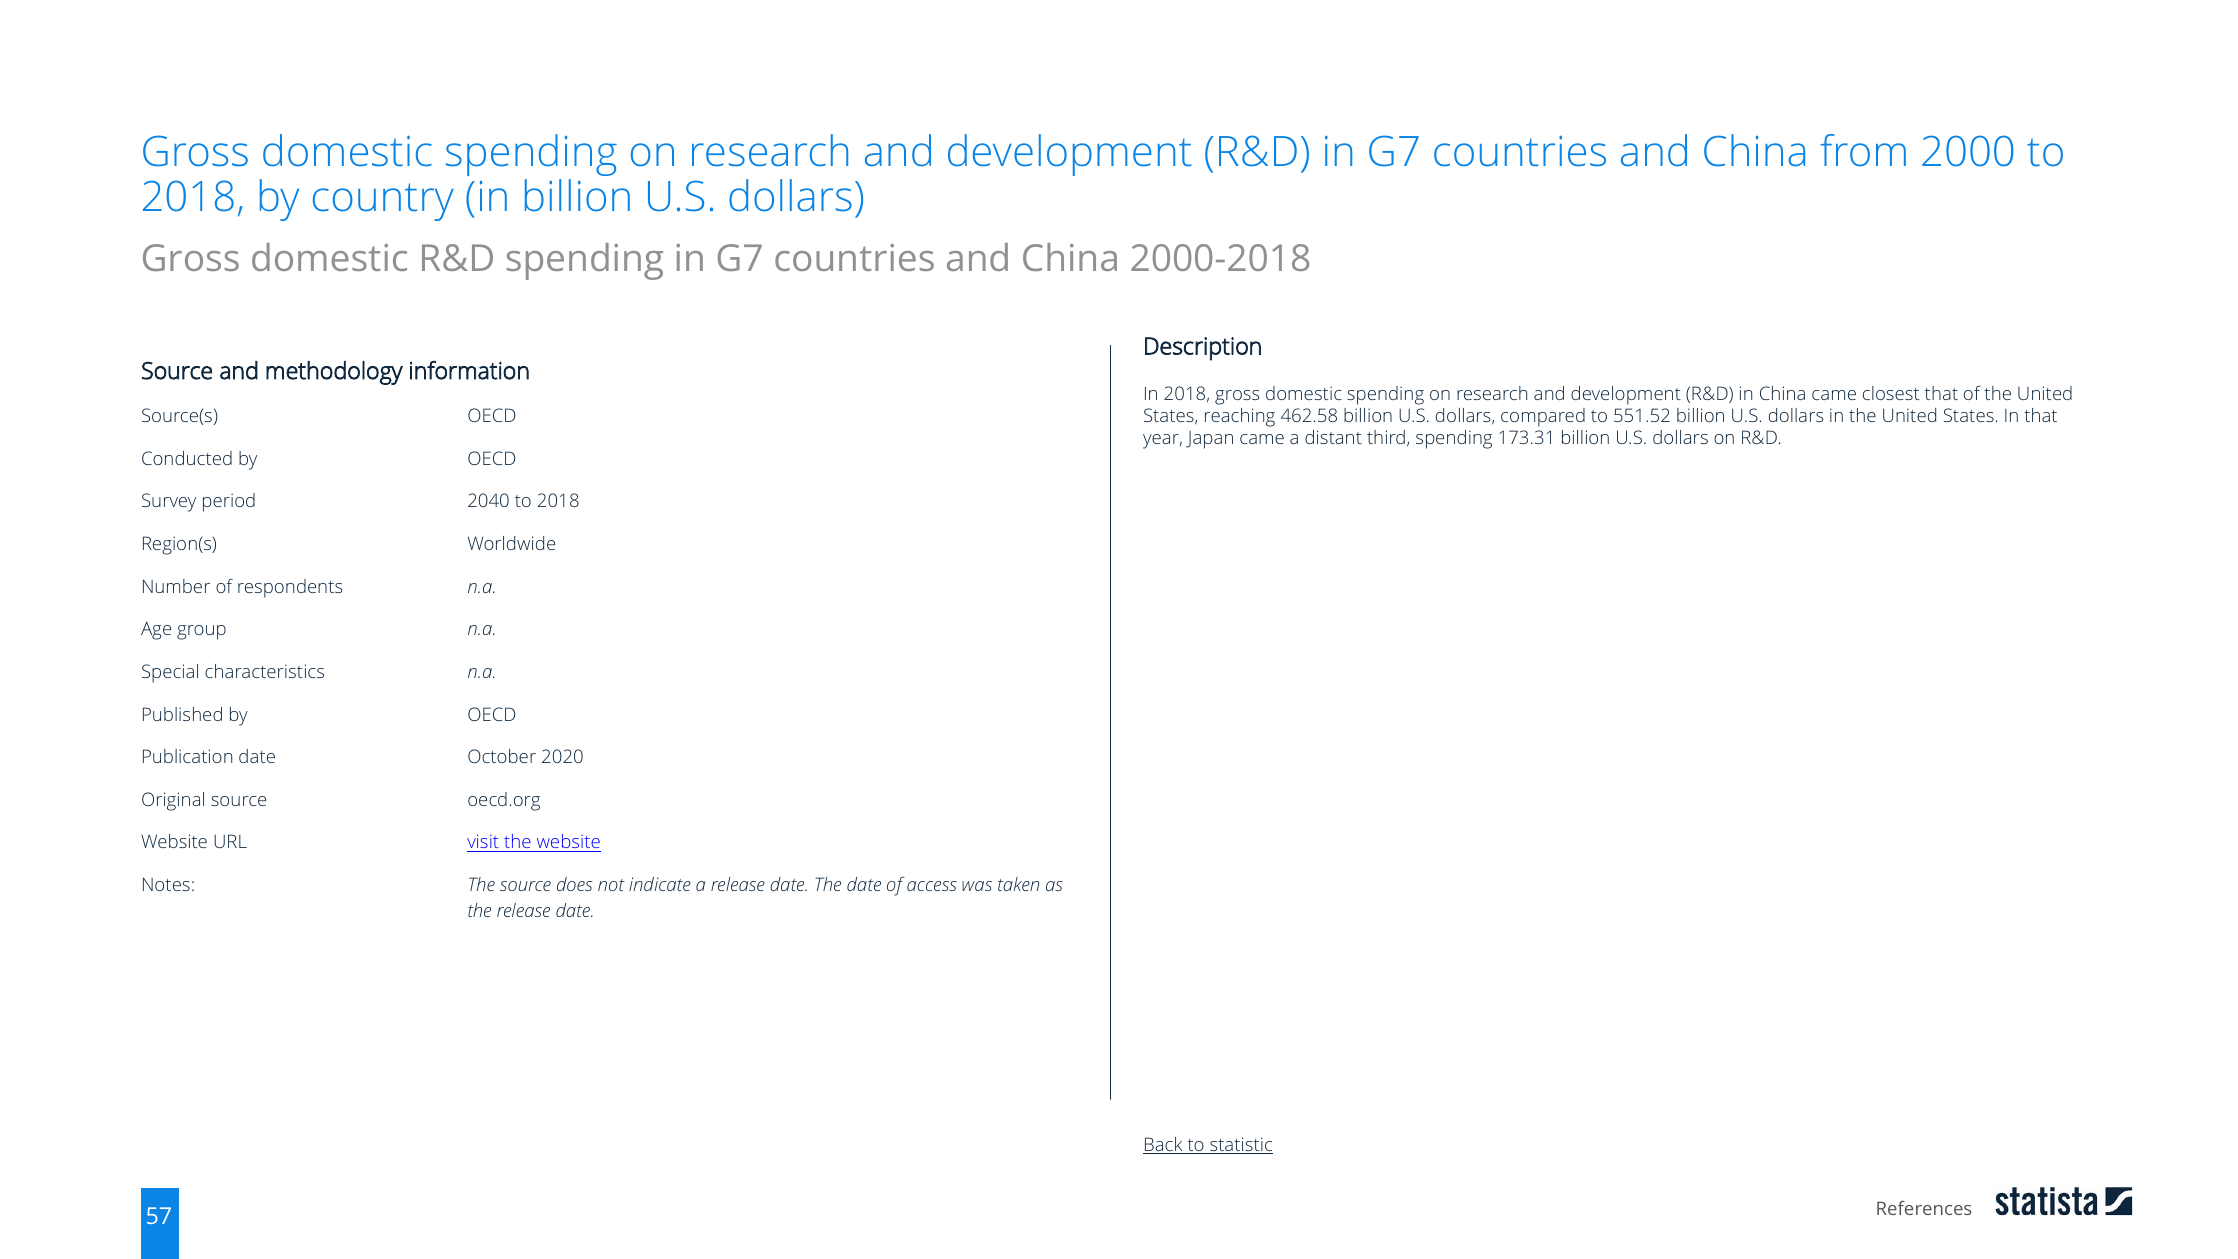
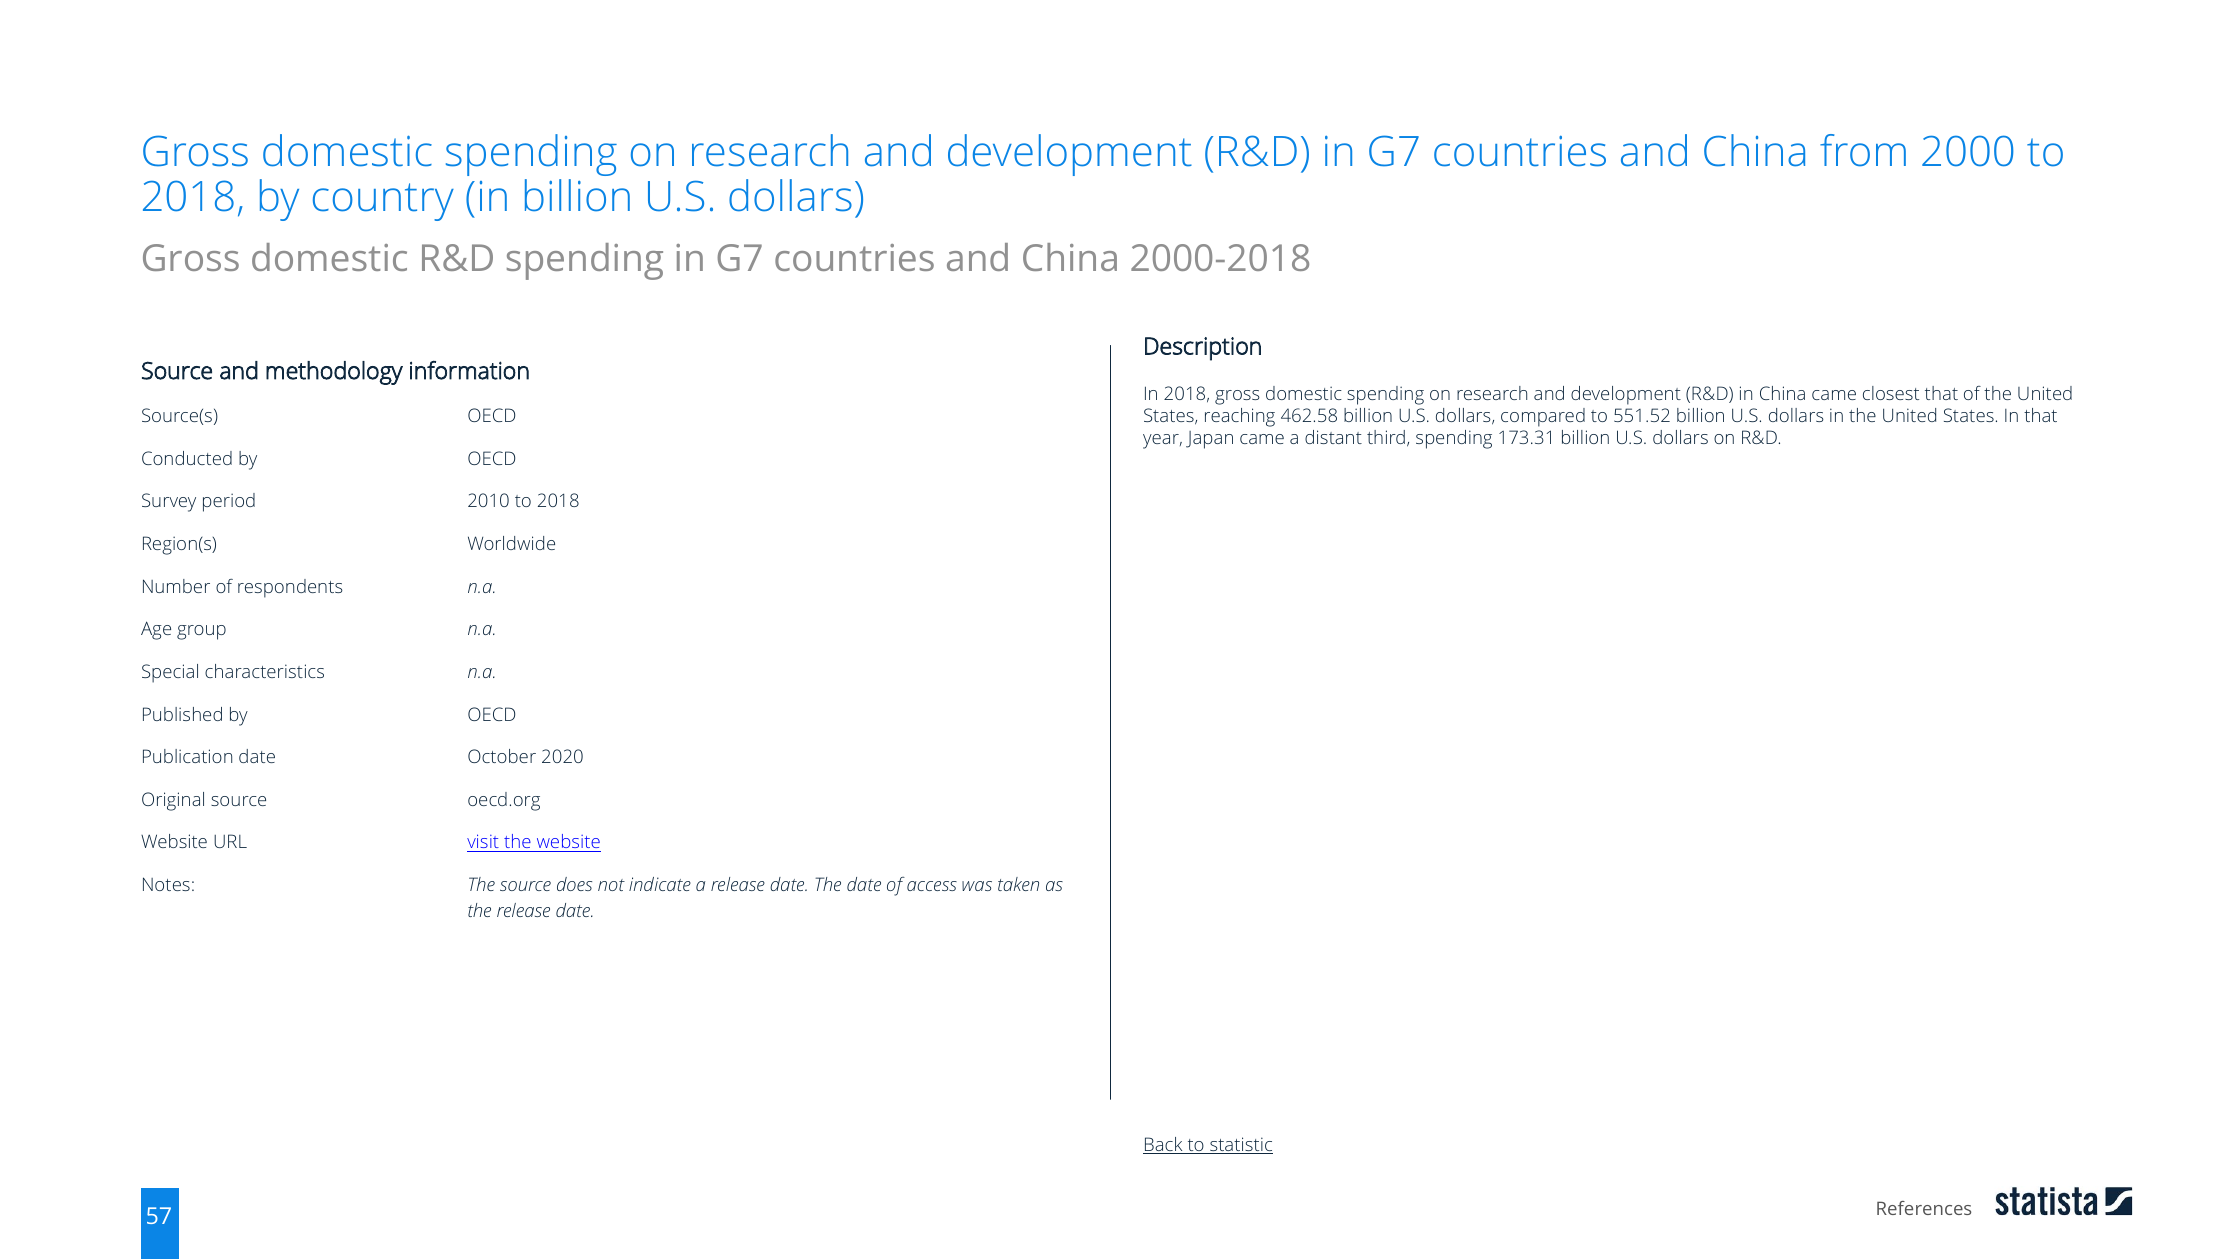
2040: 2040 -> 2010
